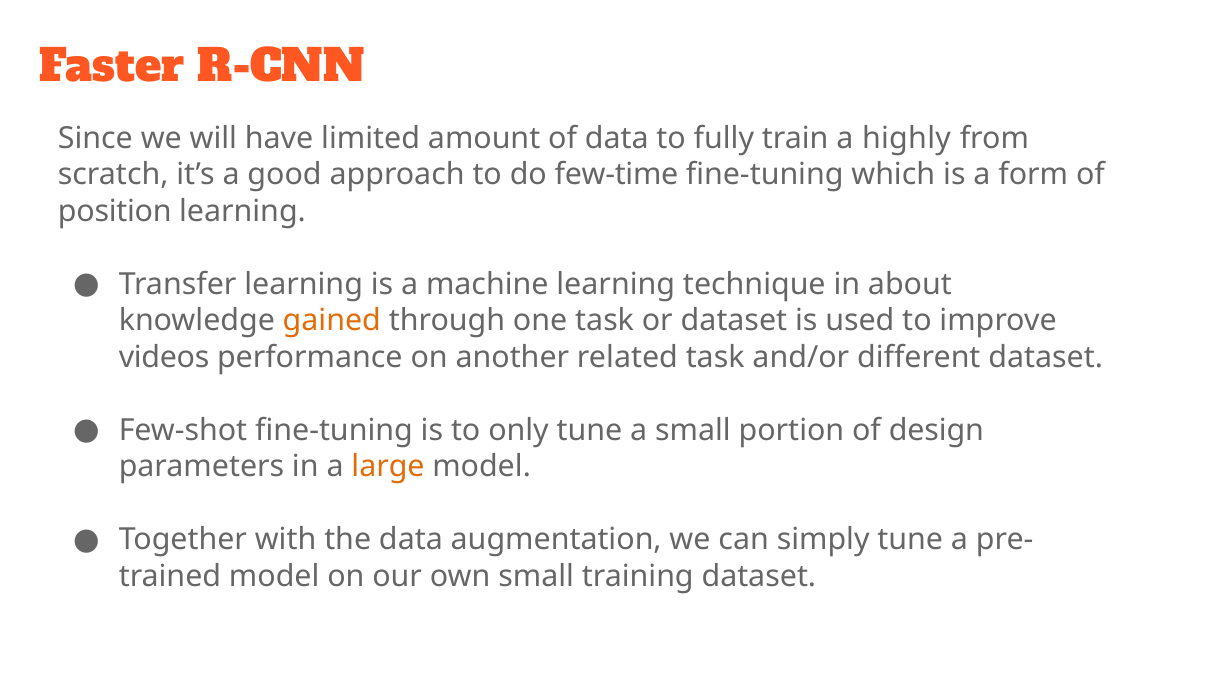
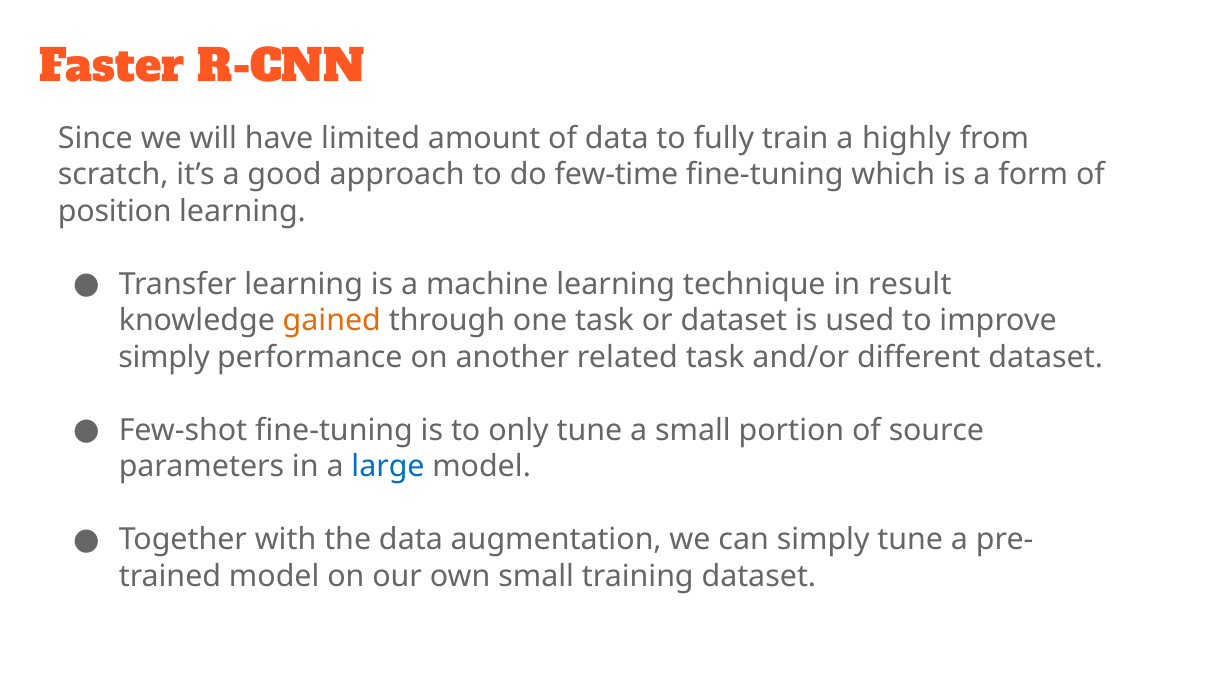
about: about -> result
videos at (164, 357): videos -> simply
design: design -> source
large colour: orange -> blue
